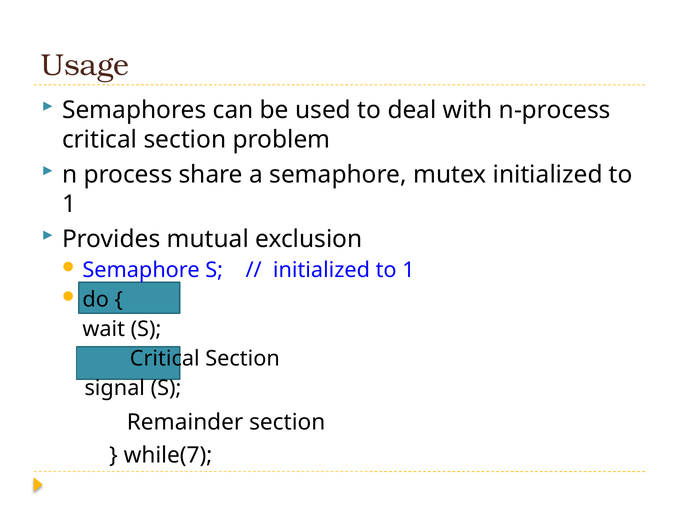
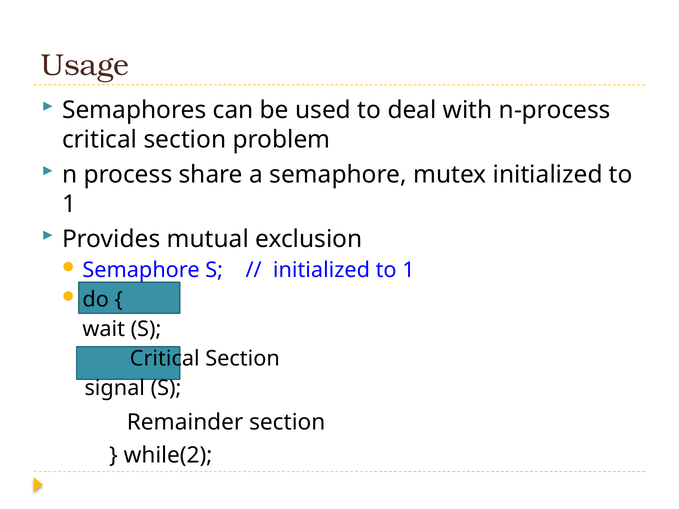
while(7: while(7 -> while(2
